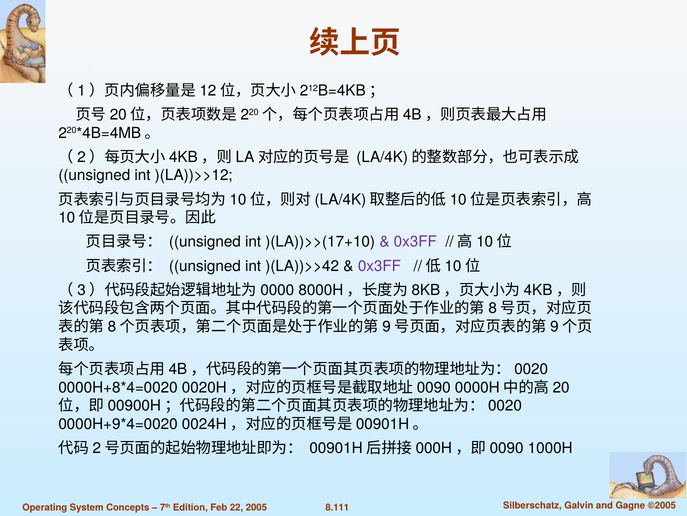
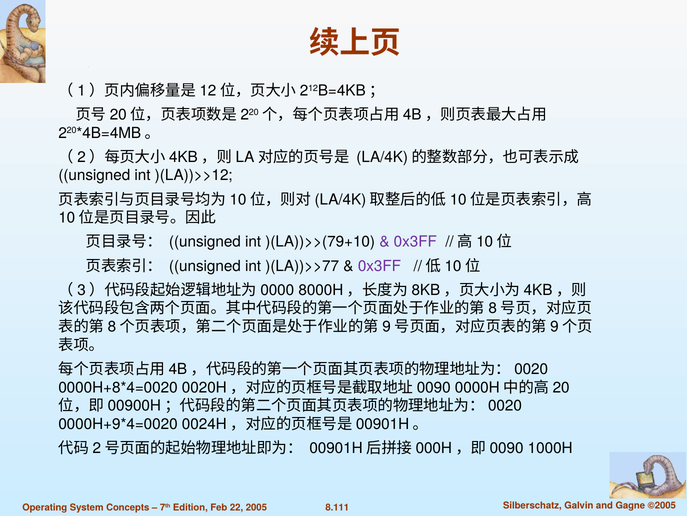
)(LA))>>(17+10: )(LA))>>(17+10 -> )(LA))>>(79+10
)(LA))>>42: )(LA))>>42 -> )(LA))>>77
